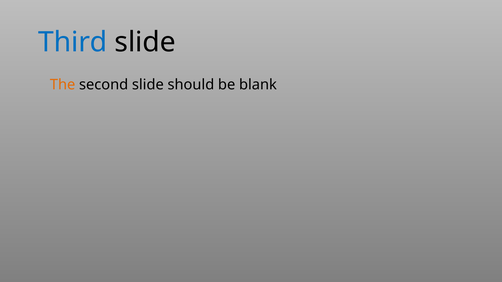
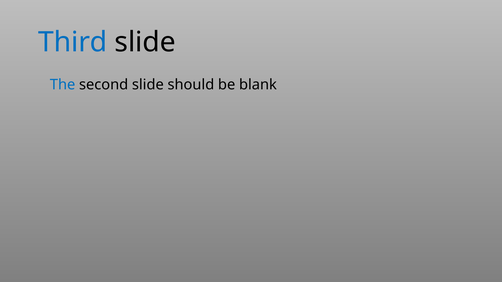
The colour: orange -> blue
